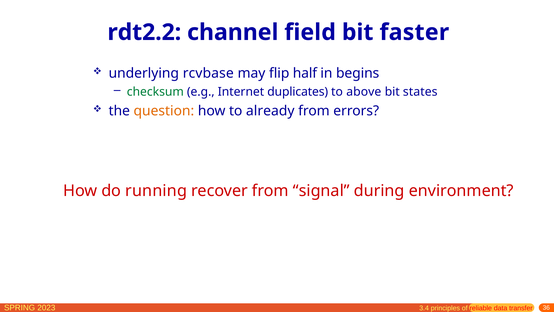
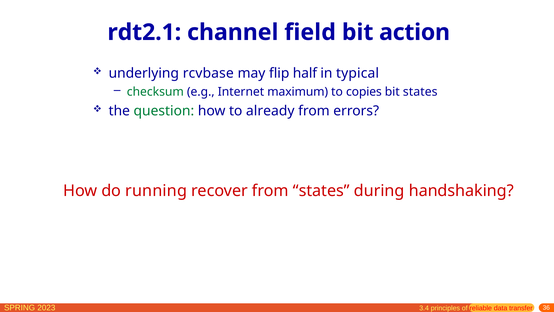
rdt2.2: rdt2.2 -> rdt2.1
faster: faster -> action
begins: begins -> typical
duplicates: duplicates -> maximum
above: above -> copies
question colour: orange -> green
from signal: signal -> states
environment: environment -> handshaking
